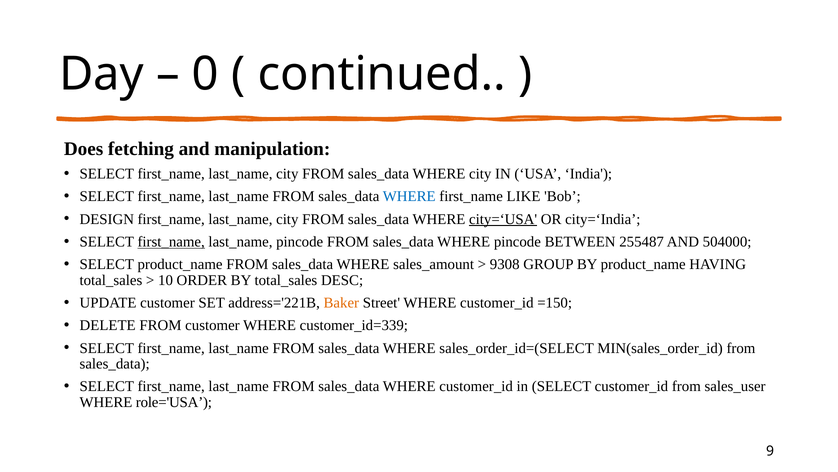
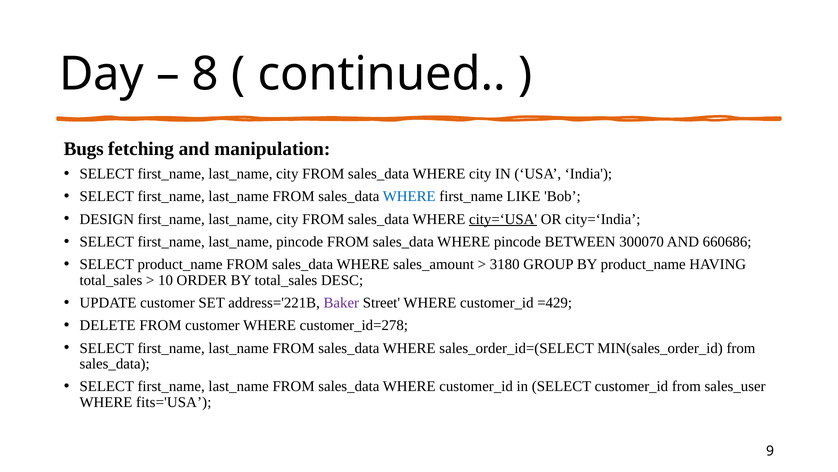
0: 0 -> 8
Does: Does -> Bugs
first_name at (171, 242) underline: present -> none
255487: 255487 -> 300070
504000: 504000 -> 660686
9308: 9308 -> 3180
Baker colour: orange -> purple
=150: =150 -> =429
customer_id=339: customer_id=339 -> customer_id=278
role='USA: role='USA -> fits='USA
